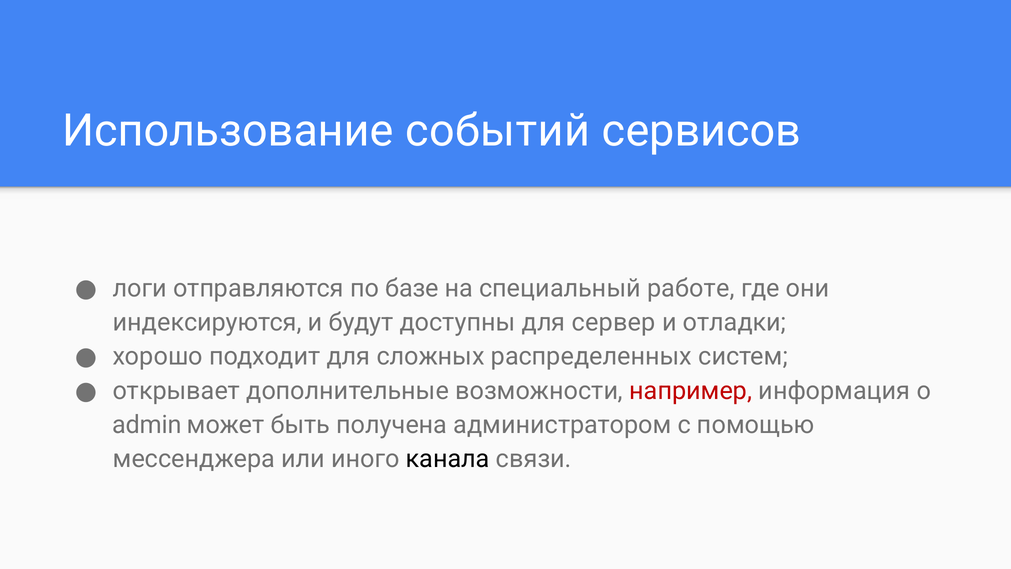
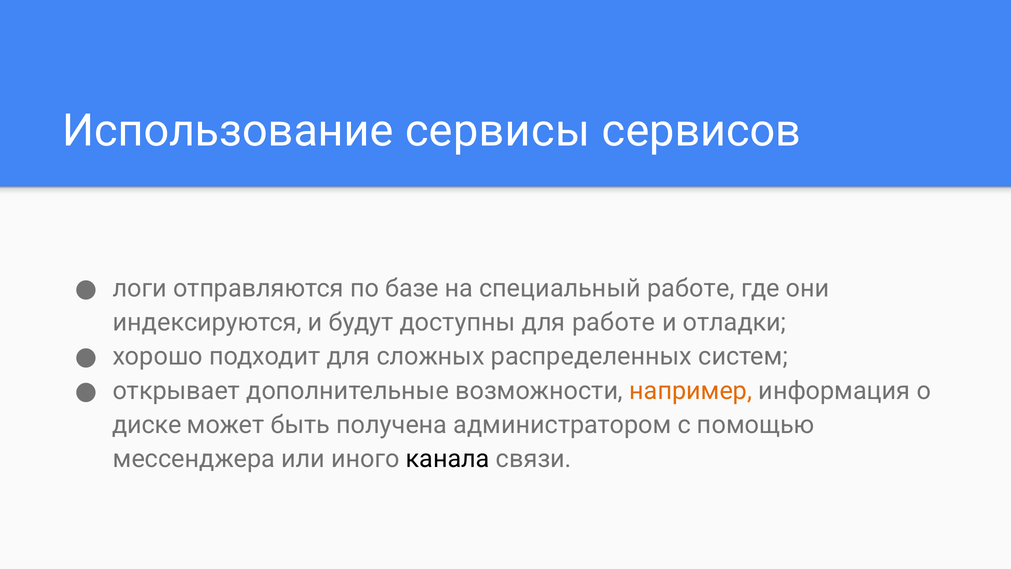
событий: событий -> сервисы
для сервер: сервер -> работе
например colour: red -> orange
admin: admin -> диске
